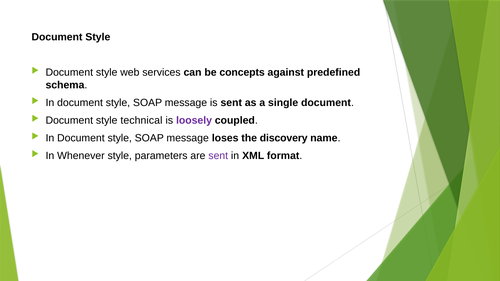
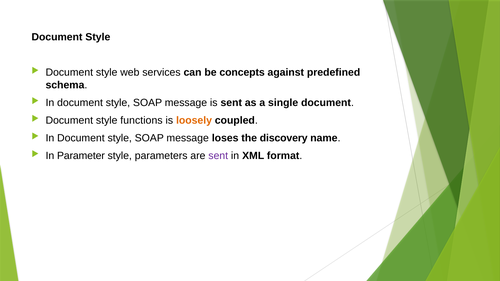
technical: technical -> functions
loosely colour: purple -> orange
Whenever: Whenever -> Parameter
